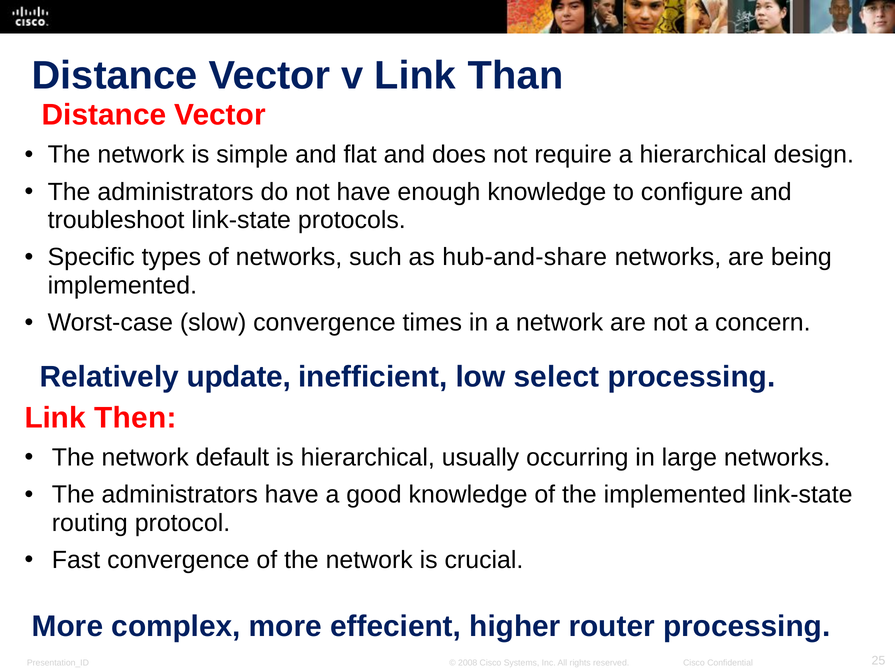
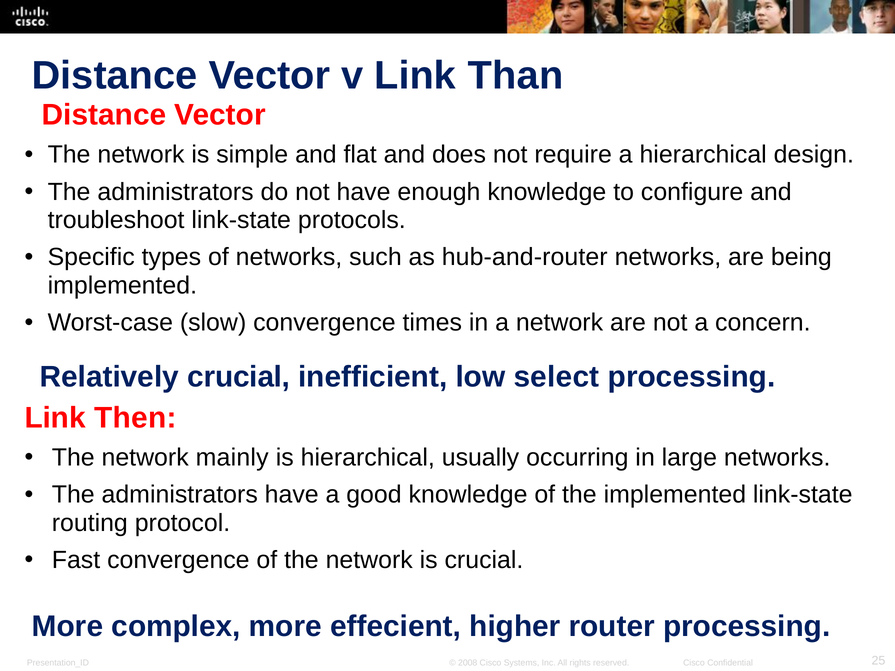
hub-and-share: hub-and-share -> hub-and-router
Relatively update: update -> crucial
default: default -> mainly
